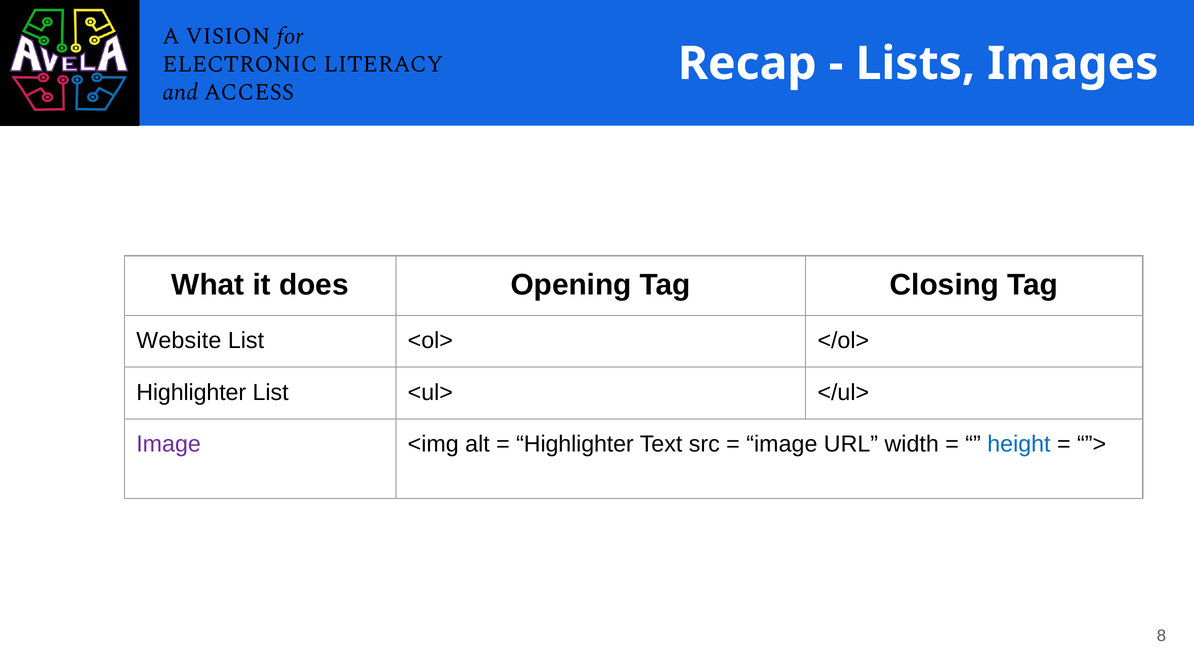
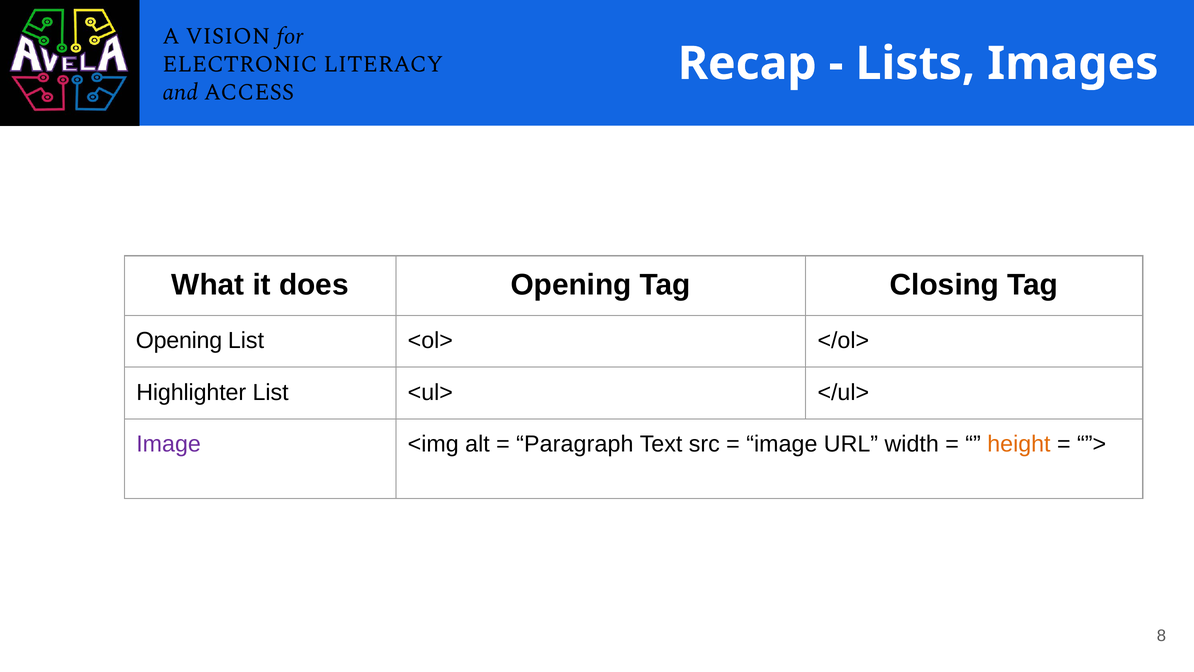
Website at (179, 341): Website -> Opening
Highlighter at (575, 444): Highlighter -> Paragraph
height colour: blue -> orange
